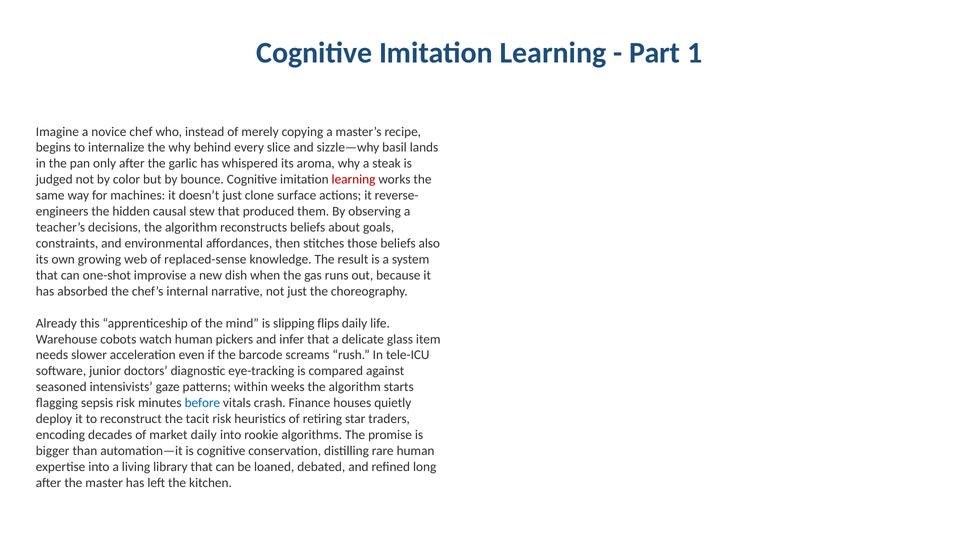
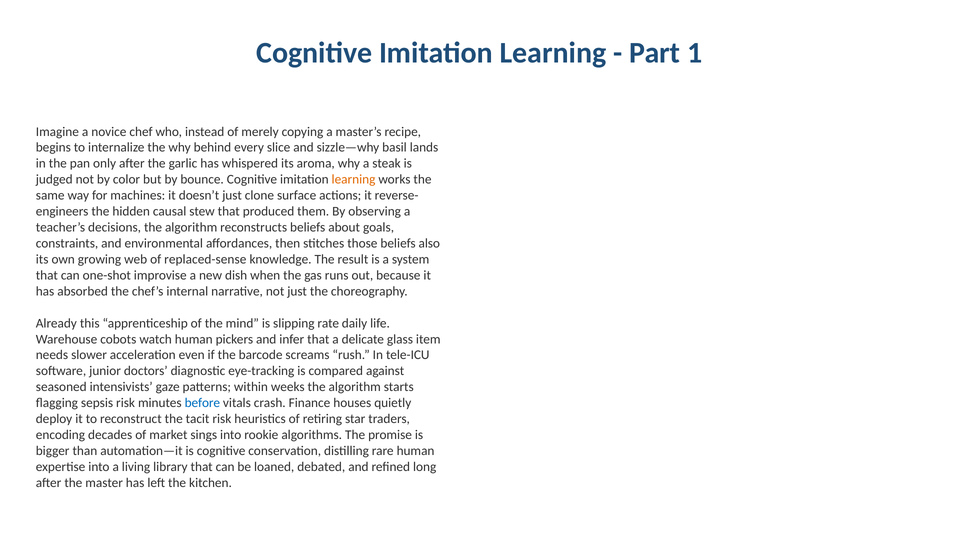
learning at (354, 180) colour: red -> orange
flips: flips -> rate
market daily: daily -> sings
